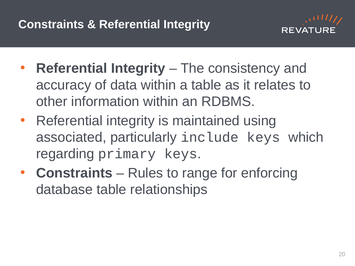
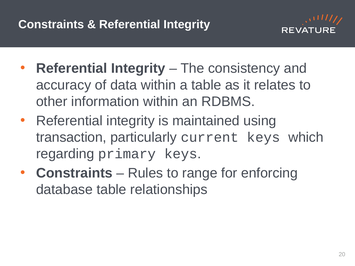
associated: associated -> transaction
include: include -> current
